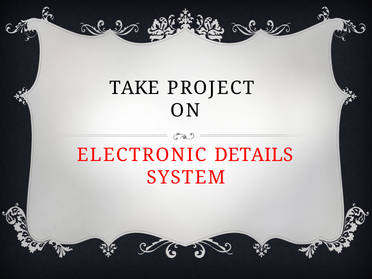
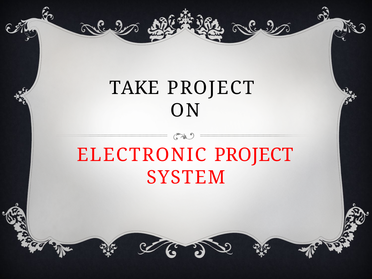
ELECTRONIC DETAILS: DETAILS -> PROJECT
